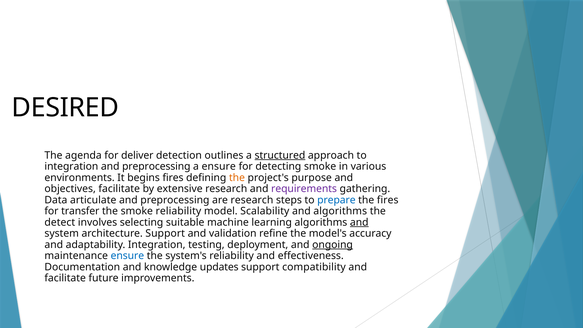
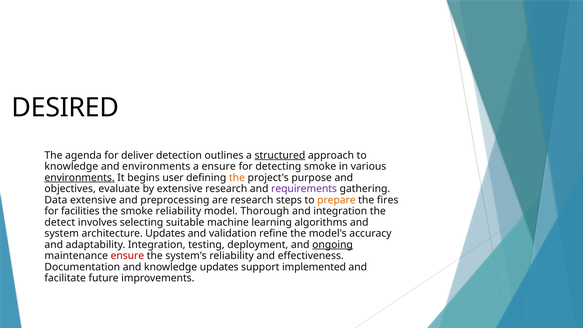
integration at (71, 166): integration -> knowledge
preprocessing at (156, 166): preprocessing -> environments
environments at (80, 178) underline: none -> present
begins fires: fires -> user
objectives facilitate: facilitate -> evaluate
Data articulate: articulate -> extensive
prepare colour: blue -> orange
transfer: transfer -> facilities
Scalability: Scalability -> Thorough
and algorithms: algorithms -> integration
and at (359, 222) underline: present -> none
architecture Support: Support -> Updates
ensure at (127, 256) colour: blue -> red
compatibility: compatibility -> implemented
